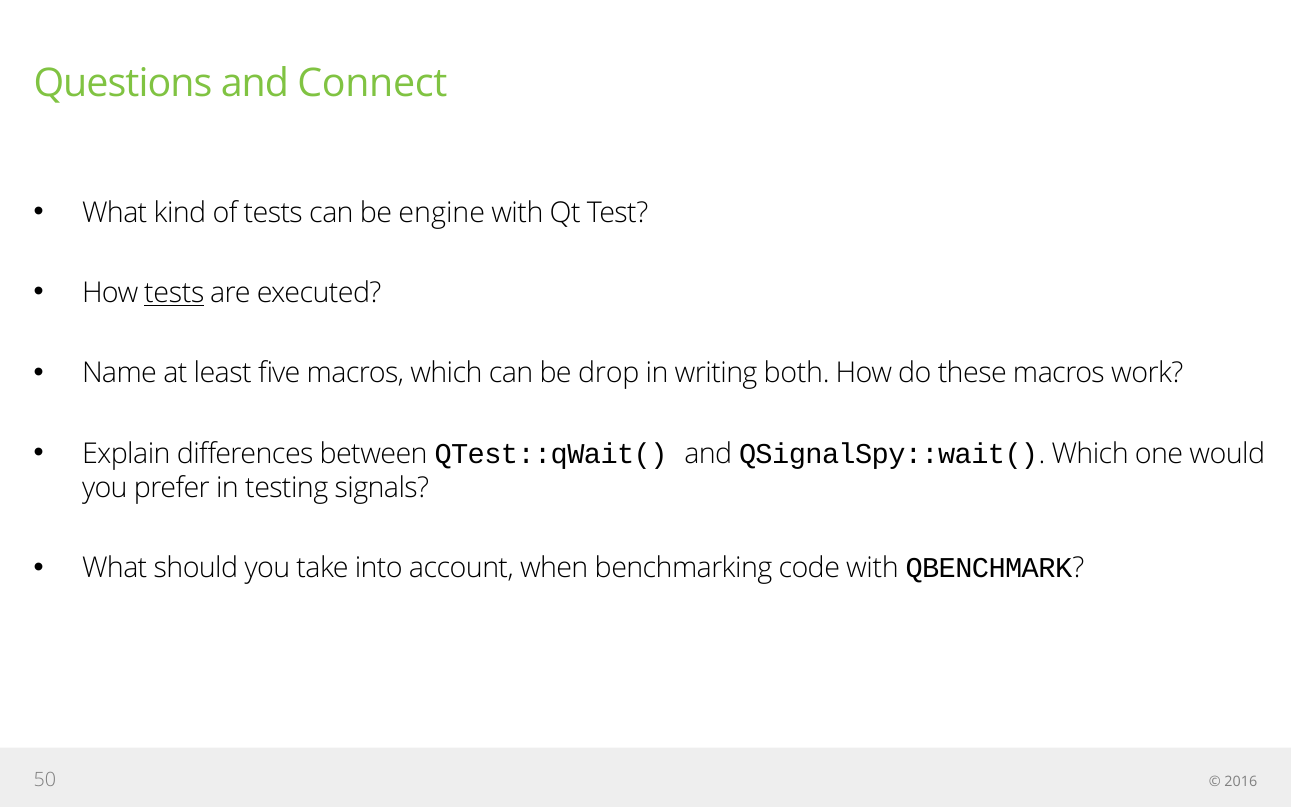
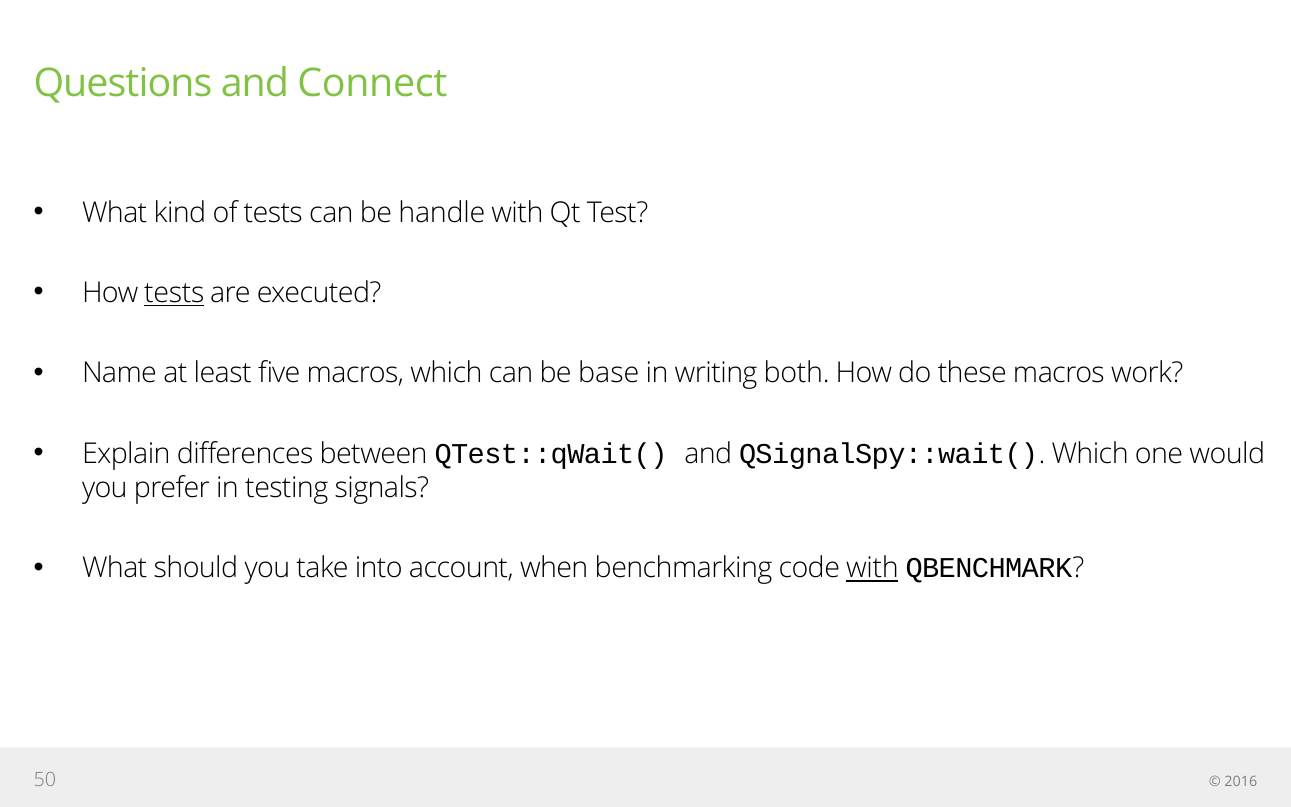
engine: engine -> handle
drop: drop -> base
with at (872, 568) underline: none -> present
